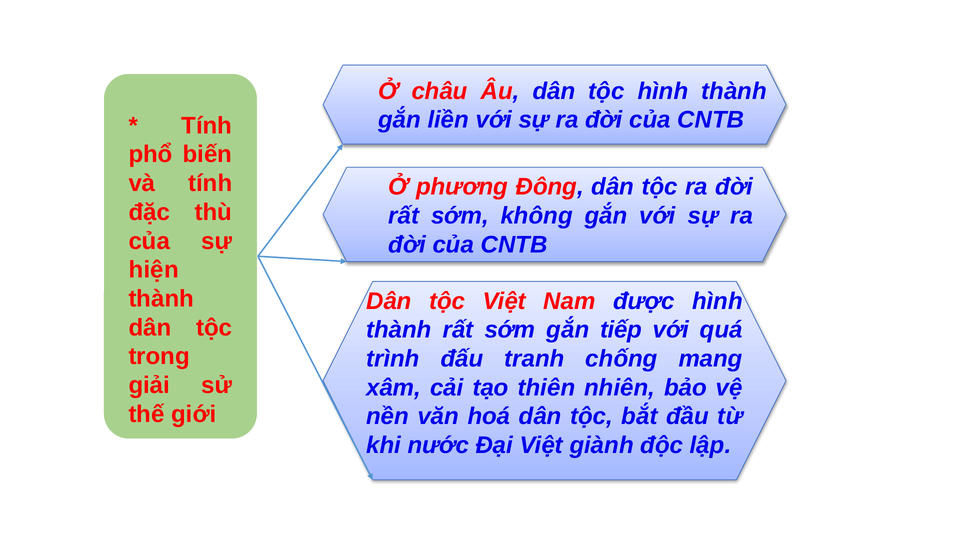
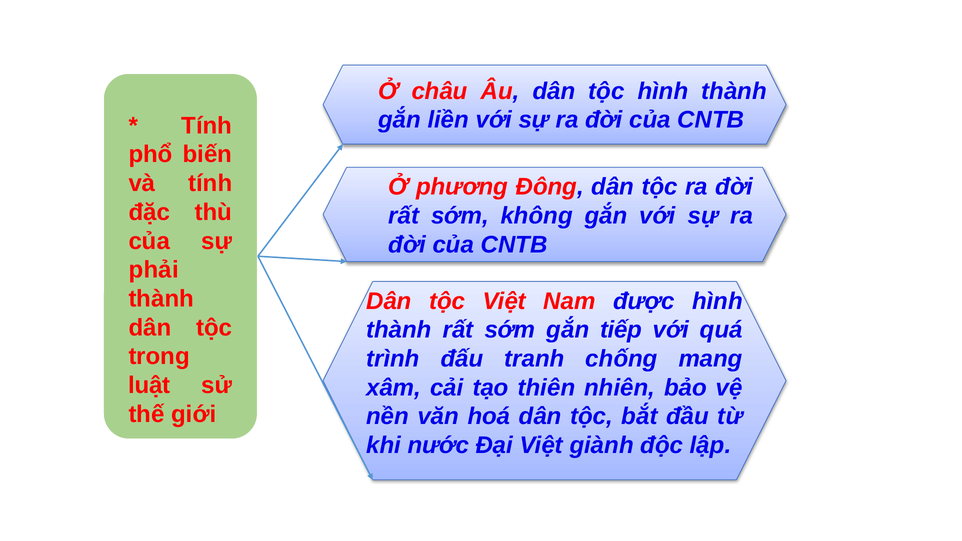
hiện: hiện -> phải
giải: giải -> luật
